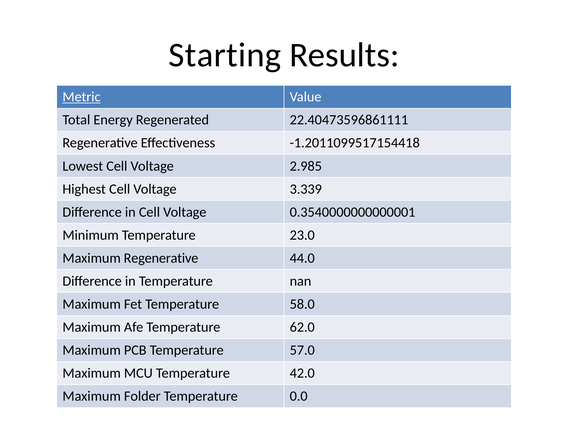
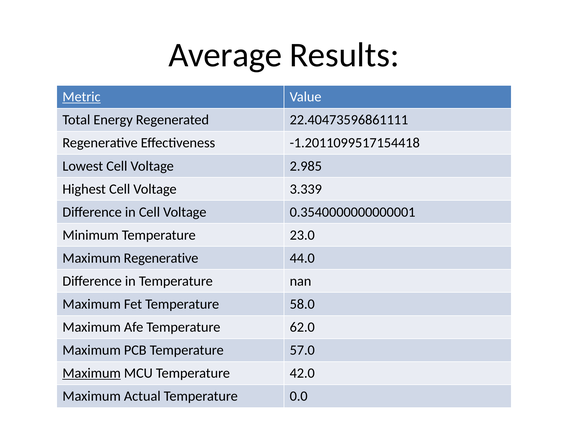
Starting: Starting -> Average
Maximum at (92, 373) underline: none -> present
Folder: Folder -> Actual
